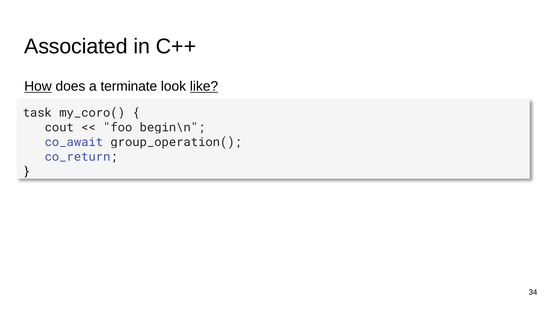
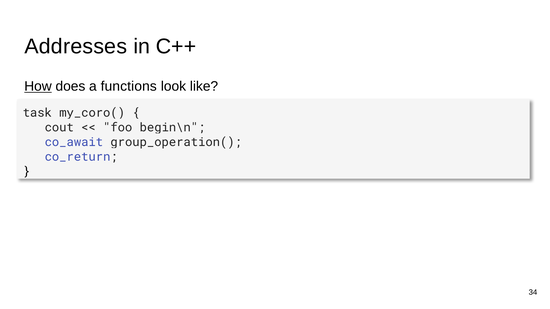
Associated: Associated -> Addresses
terminate: terminate -> functions
like underline: present -> none
